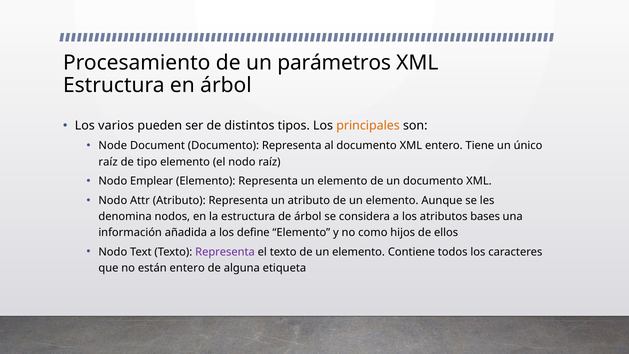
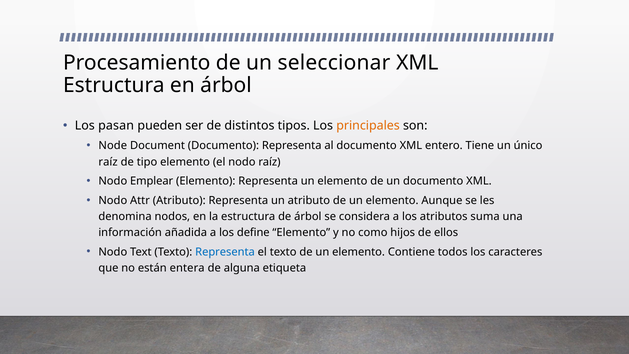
parámetros: parámetros -> seleccionar
varios: varios -> pasan
bases: bases -> suma
Representa at (225, 252) colour: purple -> blue
están entero: entero -> entera
